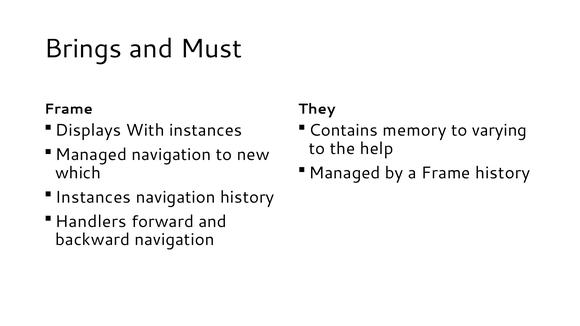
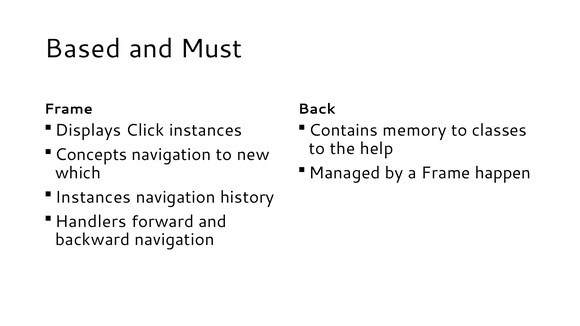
Brings: Brings -> Based
They: They -> Back
With: With -> Click
varying: varying -> classes
Managed at (91, 155): Managed -> Concepts
Frame history: history -> happen
